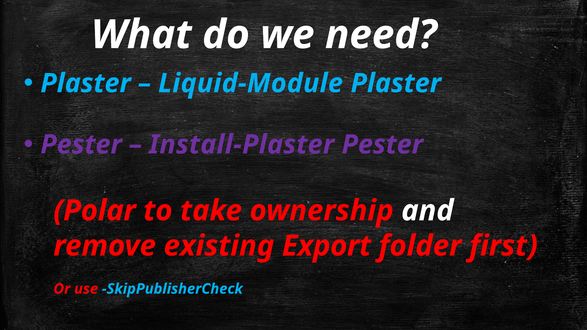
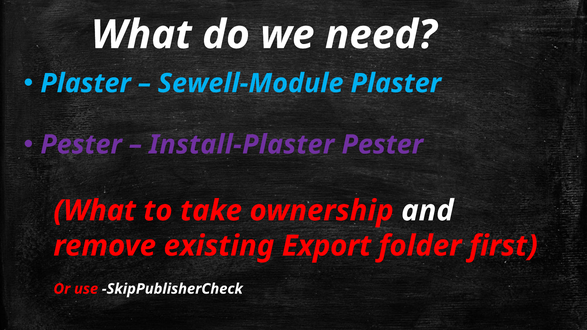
Liquid-Module: Liquid-Module -> Sewell-Module
Polar at (95, 211): Polar -> What
SkipPublisherCheck colour: light blue -> white
